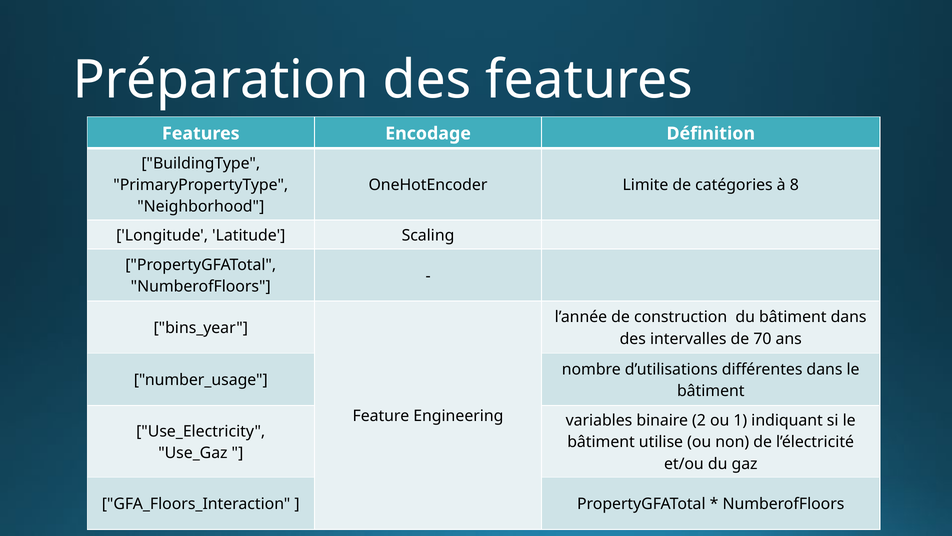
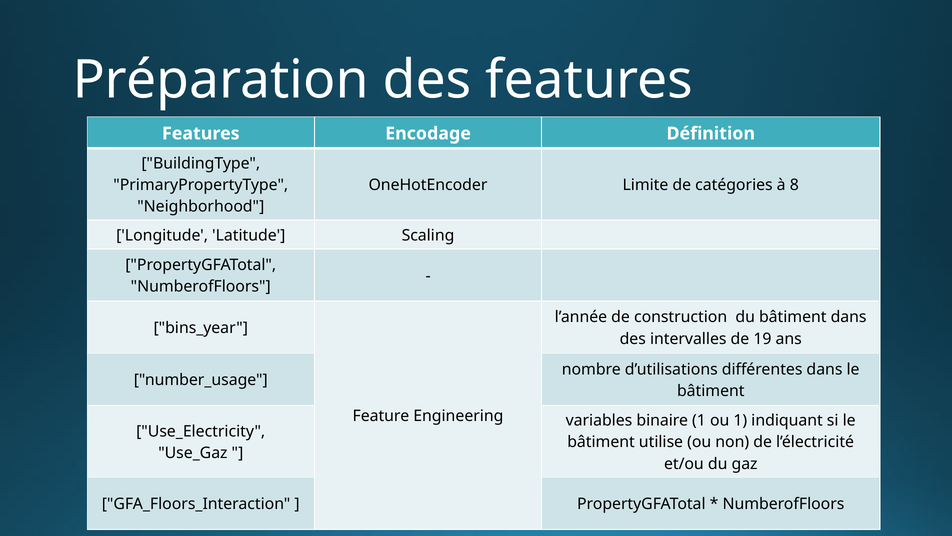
70: 70 -> 19
binaire 2: 2 -> 1
